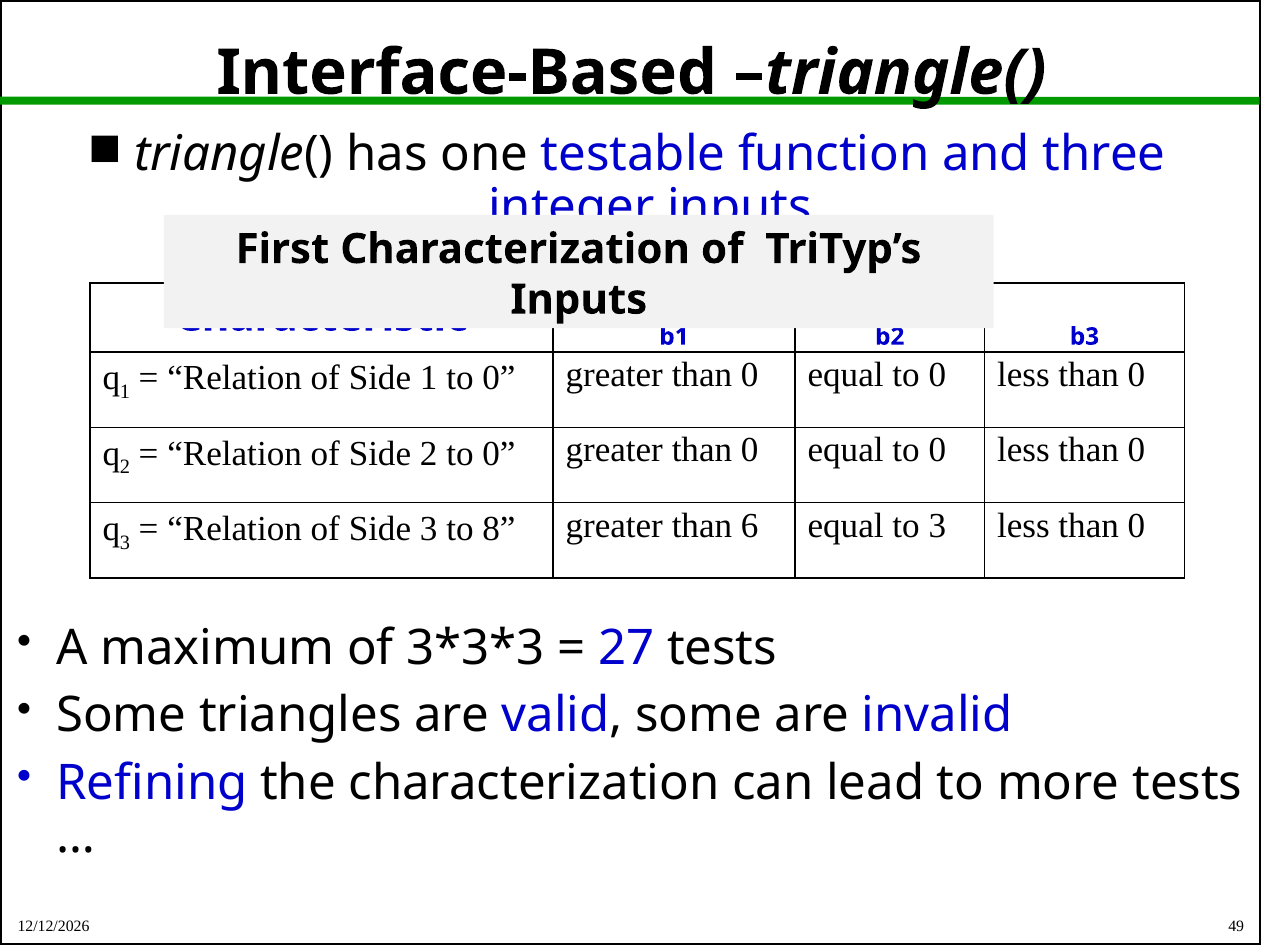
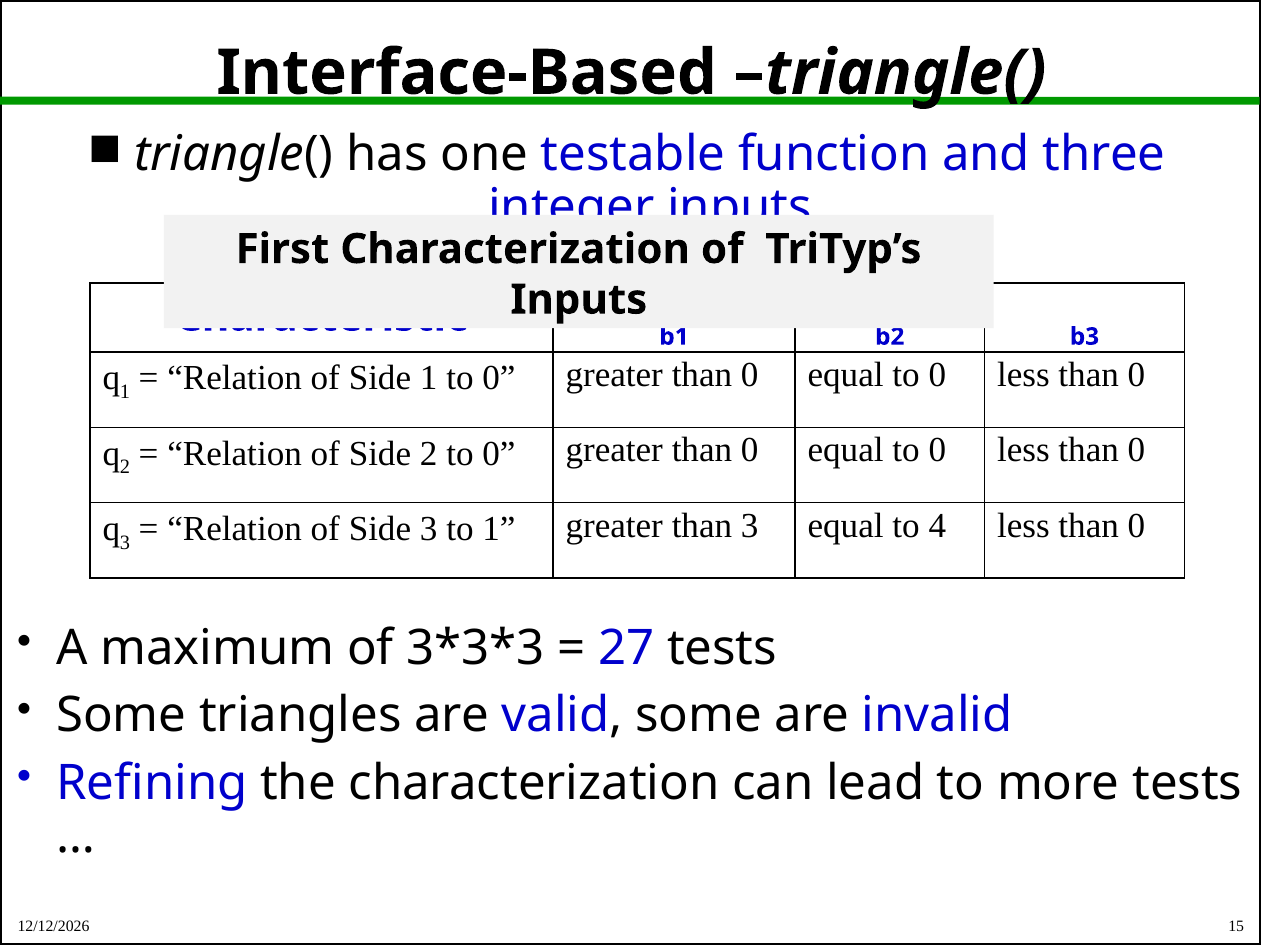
to 8: 8 -> 1
than 6: 6 -> 3
to 3: 3 -> 4
49: 49 -> 15
